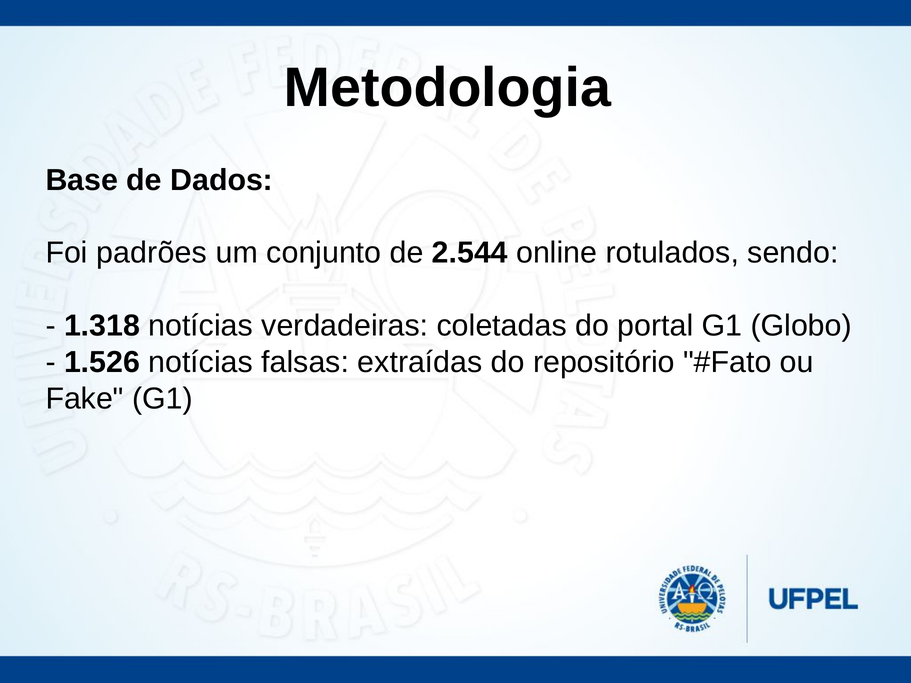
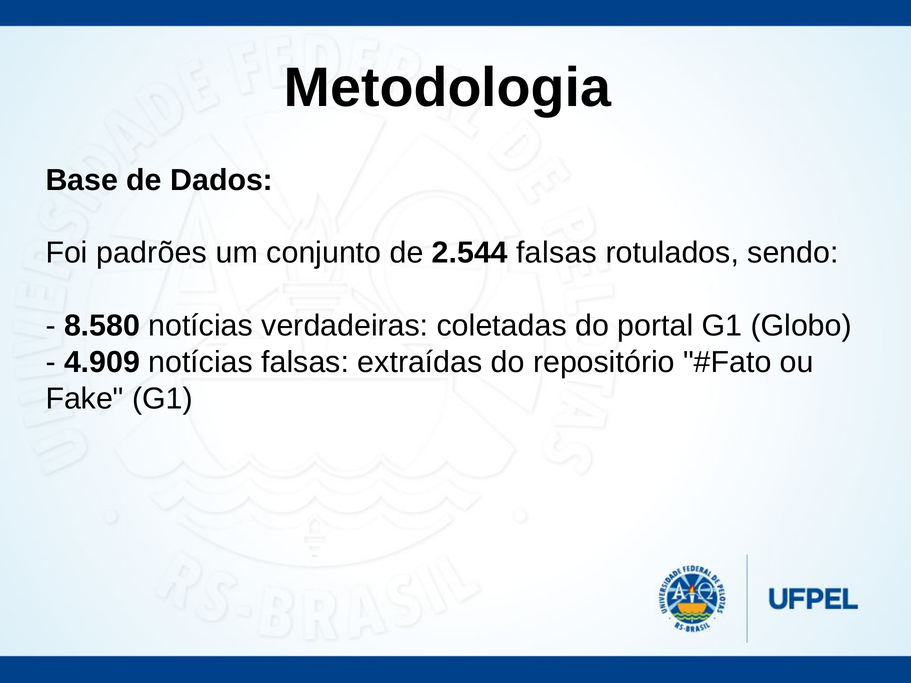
2.544 online: online -> falsas
1.318: 1.318 -> 8.580
1.526: 1.526 -> 4.909
